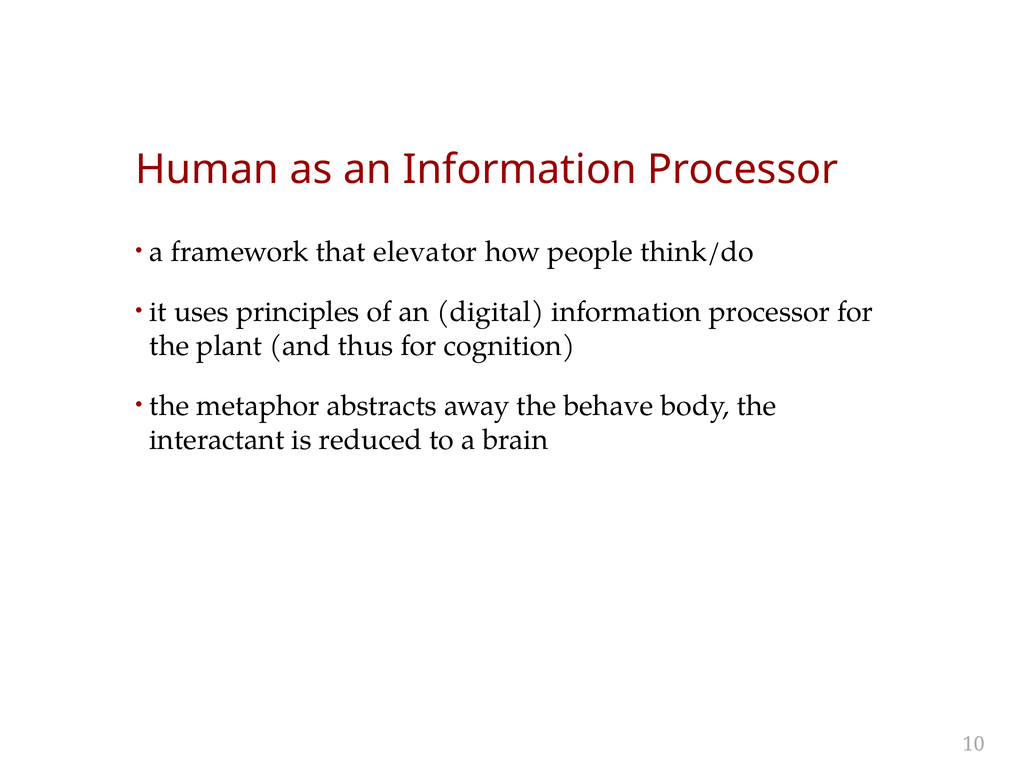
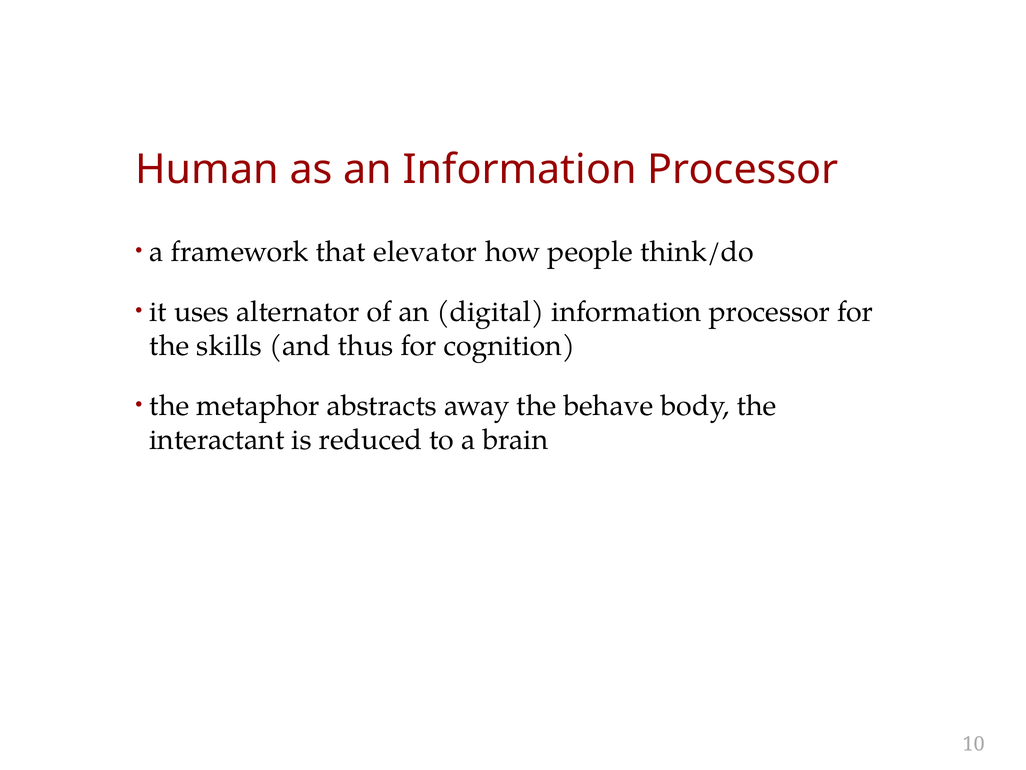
principles: principles -> alternator
plant: plant -> skills
